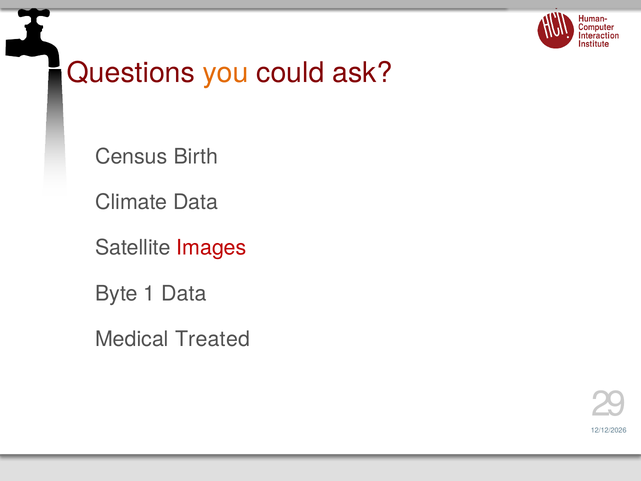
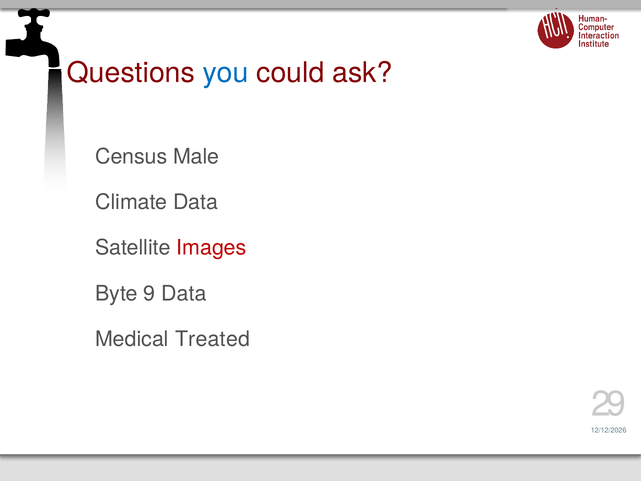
you colour: orange -> blue
Birth: Birth -> Male
1: 1 -> 9
